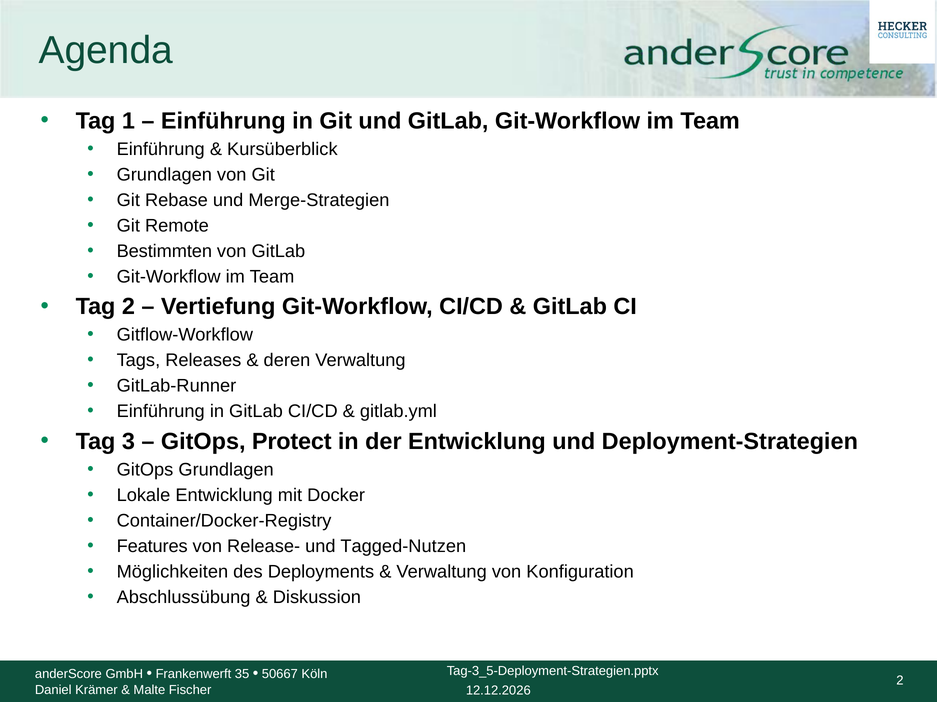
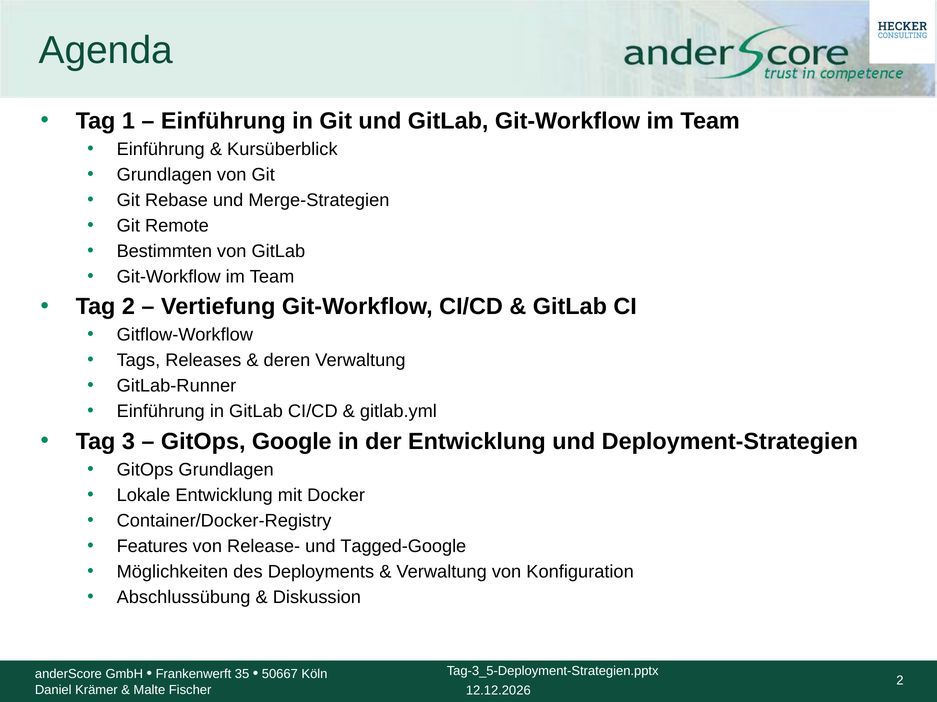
Protect: Protect -> Google
Tagged-Nutzen: Tagged-Nutzen -> Tagged-Google
